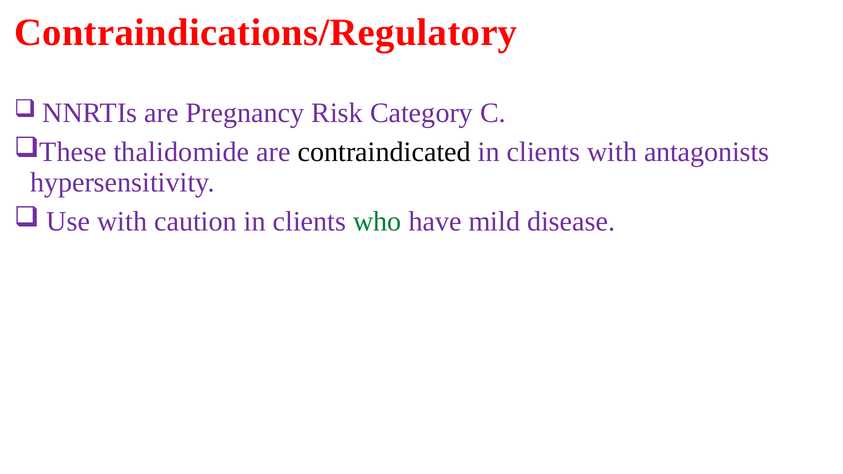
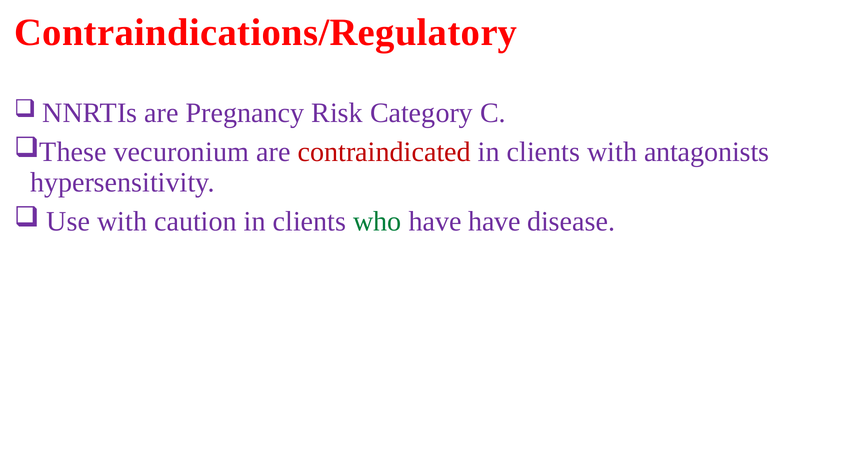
thalidomide: thalidomide -> vecuronium
contraindicated colour: black -> red
have mild: mild -> have
